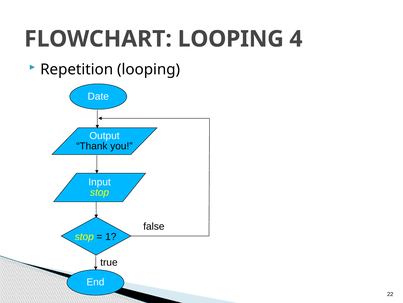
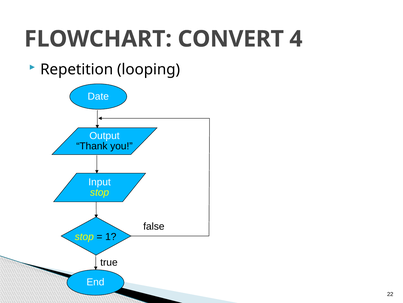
FLOWCHART LOOPING: LOOPING -> CONVERT
